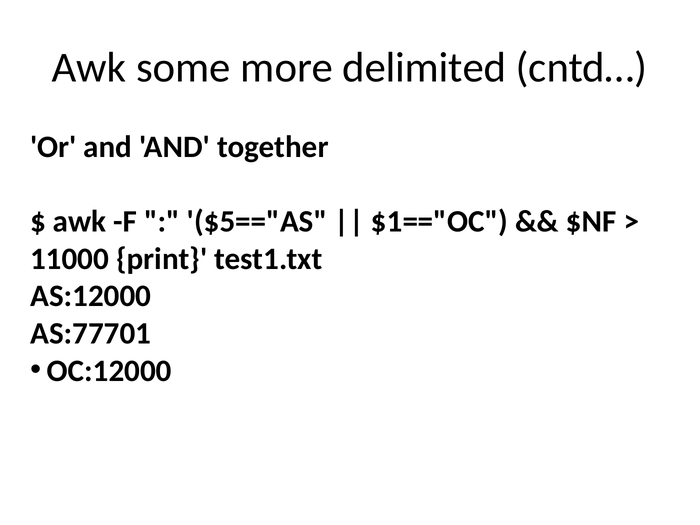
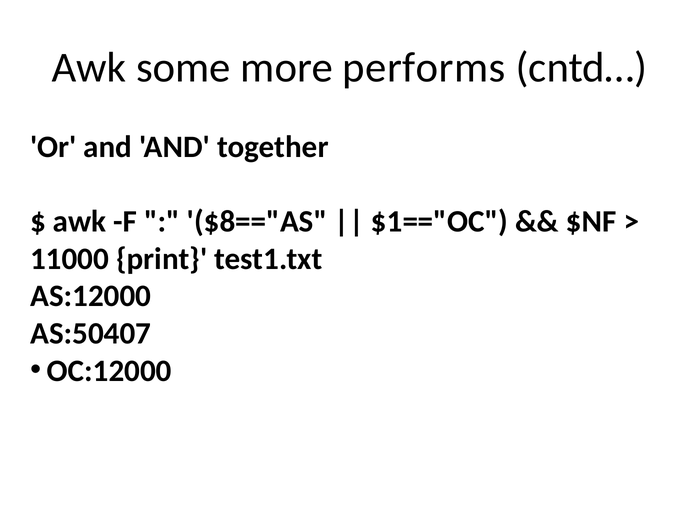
delimited: delimited -> performs
$5=="AS: $5=="AS -> $8=="AS
AS:77701: AS:77701 -> AS:50407
